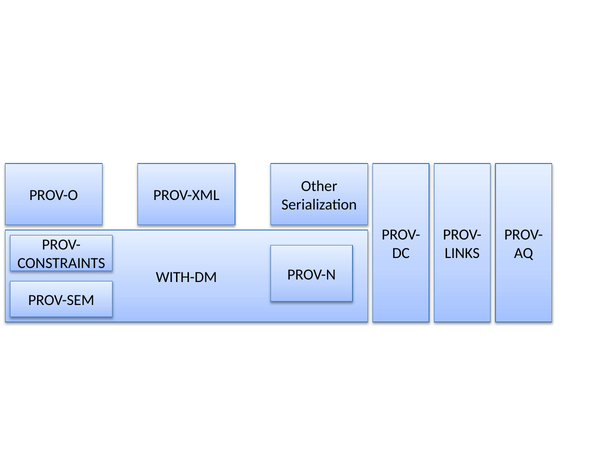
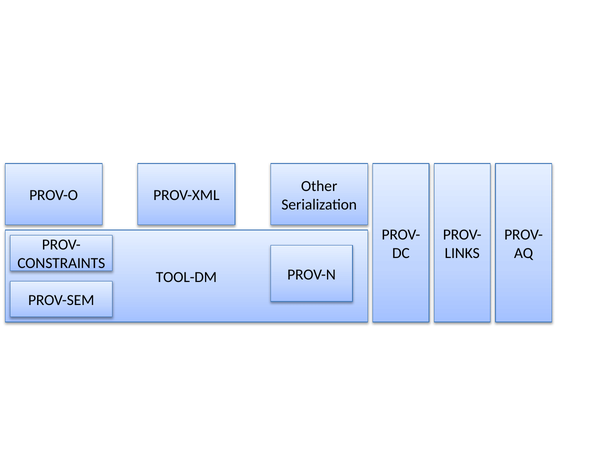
WITH-DM: WITH-DM -> TOOL-DM
